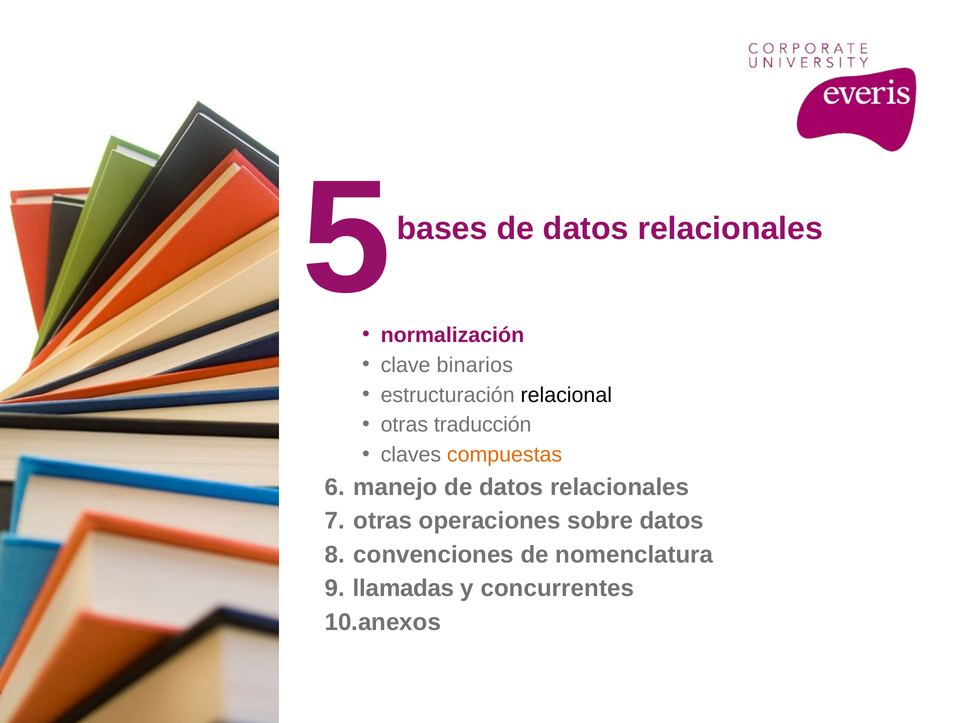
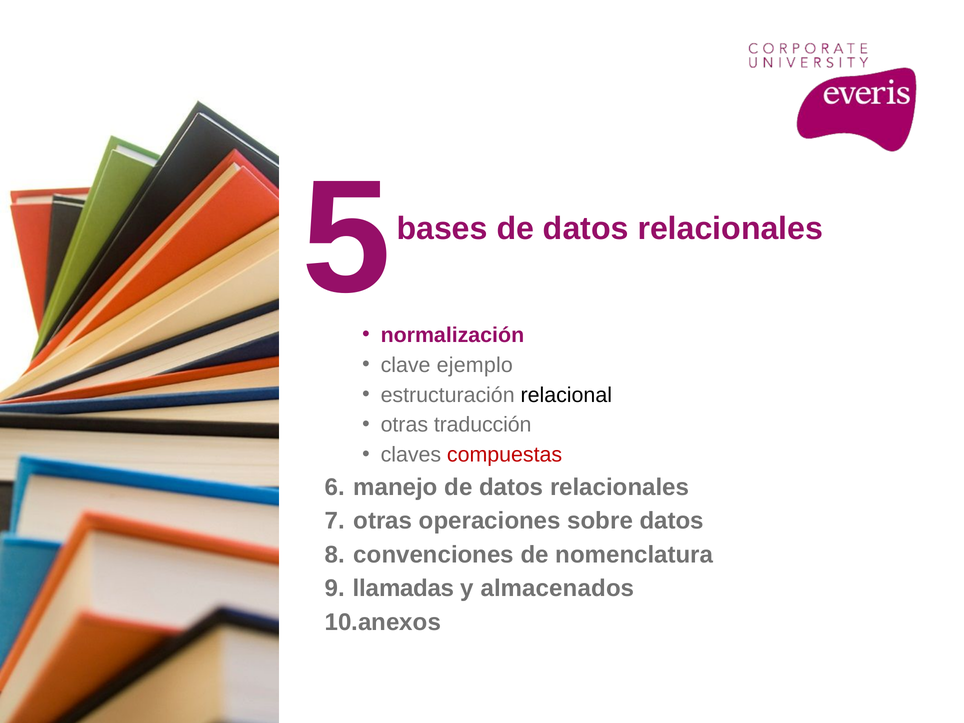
binarios: binarios -> ejemplo
compuestas colour: orange -> red
concurrentes: concurrentes -> almacenados
